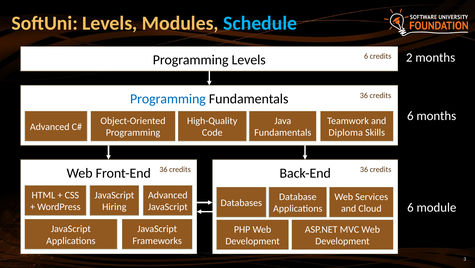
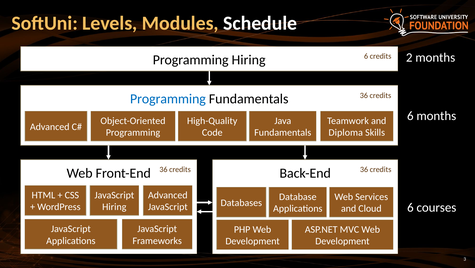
Schedule colour: light blue -> white
Programming Levels: Levels -> Hiring
module: module -> courses
